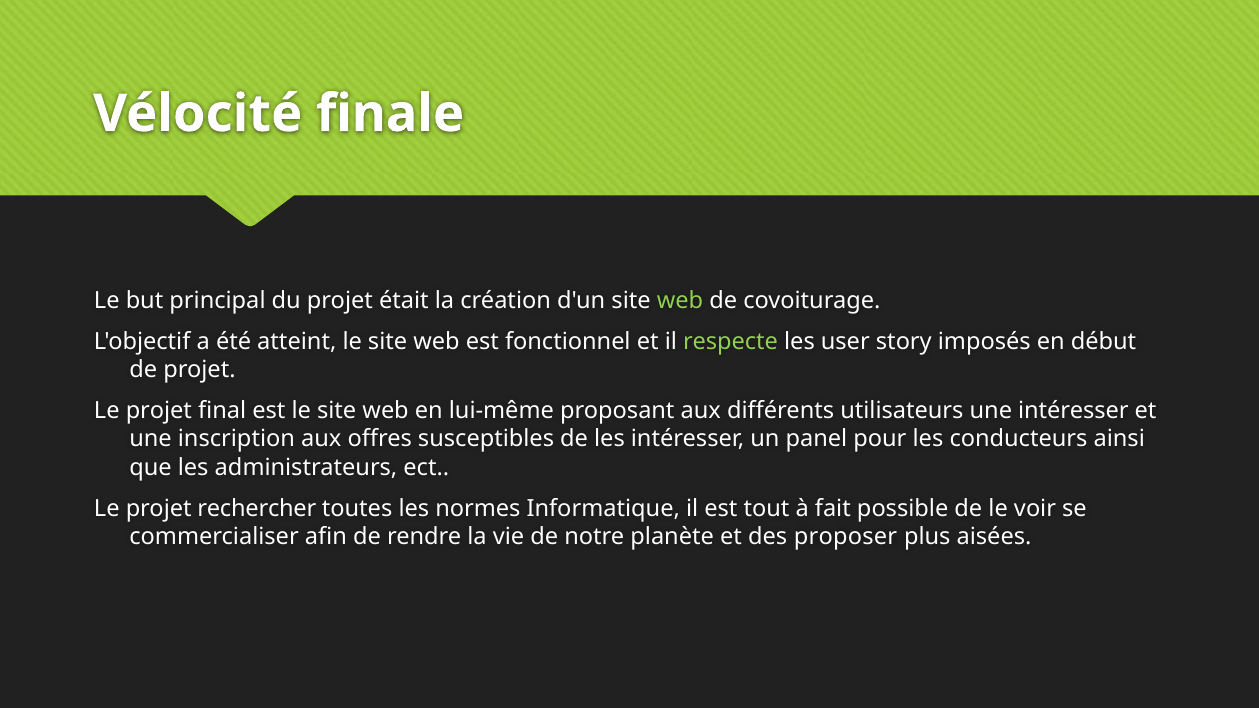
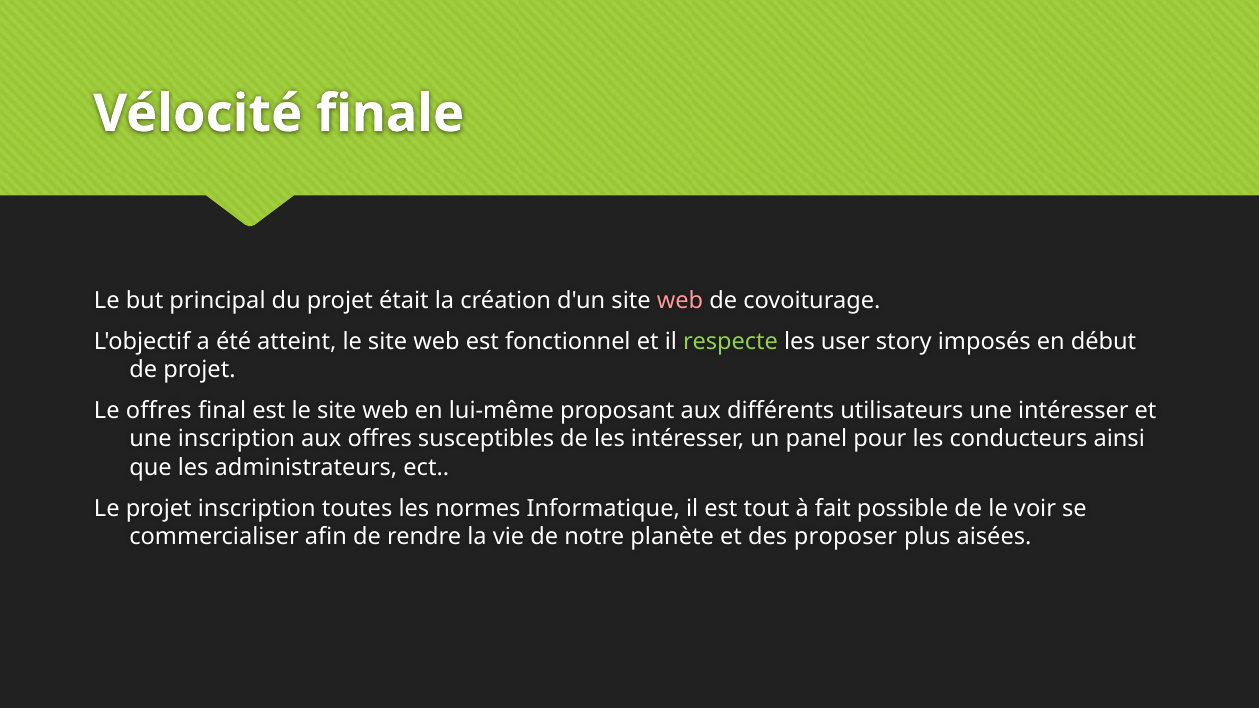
web at (680, 301) colour: light green -> pink
projet at (159, 411): projet -> offres
projet rechercher: rechercher -> inscription
